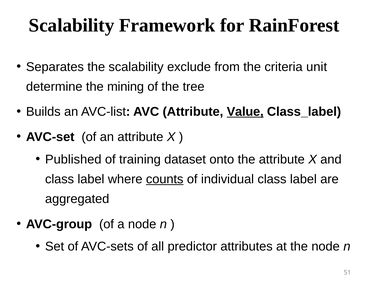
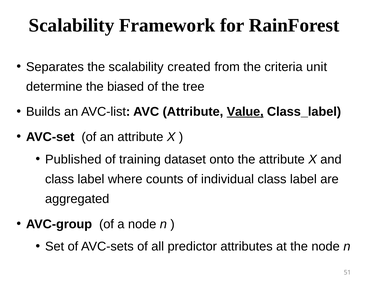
exclude: exclude -> created
mining: mining -> biased
counts underline: present -> none
